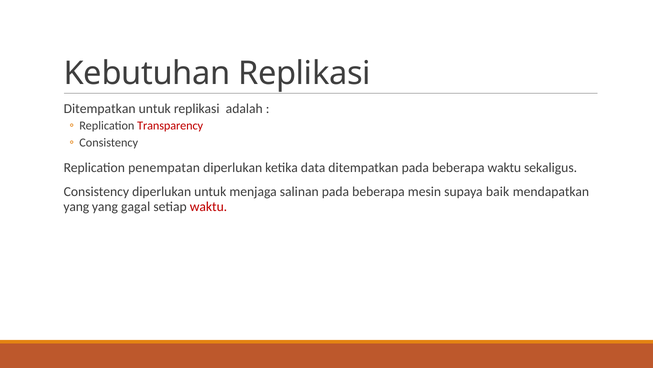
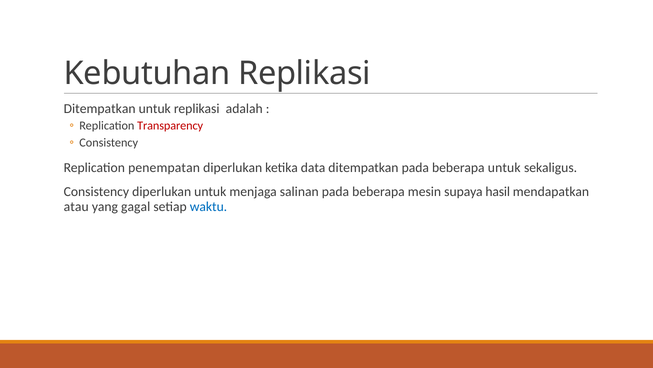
beberapa waktu: waktu -> untuk
baik: baik -> hasil
yang at (76, 206): yang -> atau
waktu at (208, 206) colour: red -> blue
